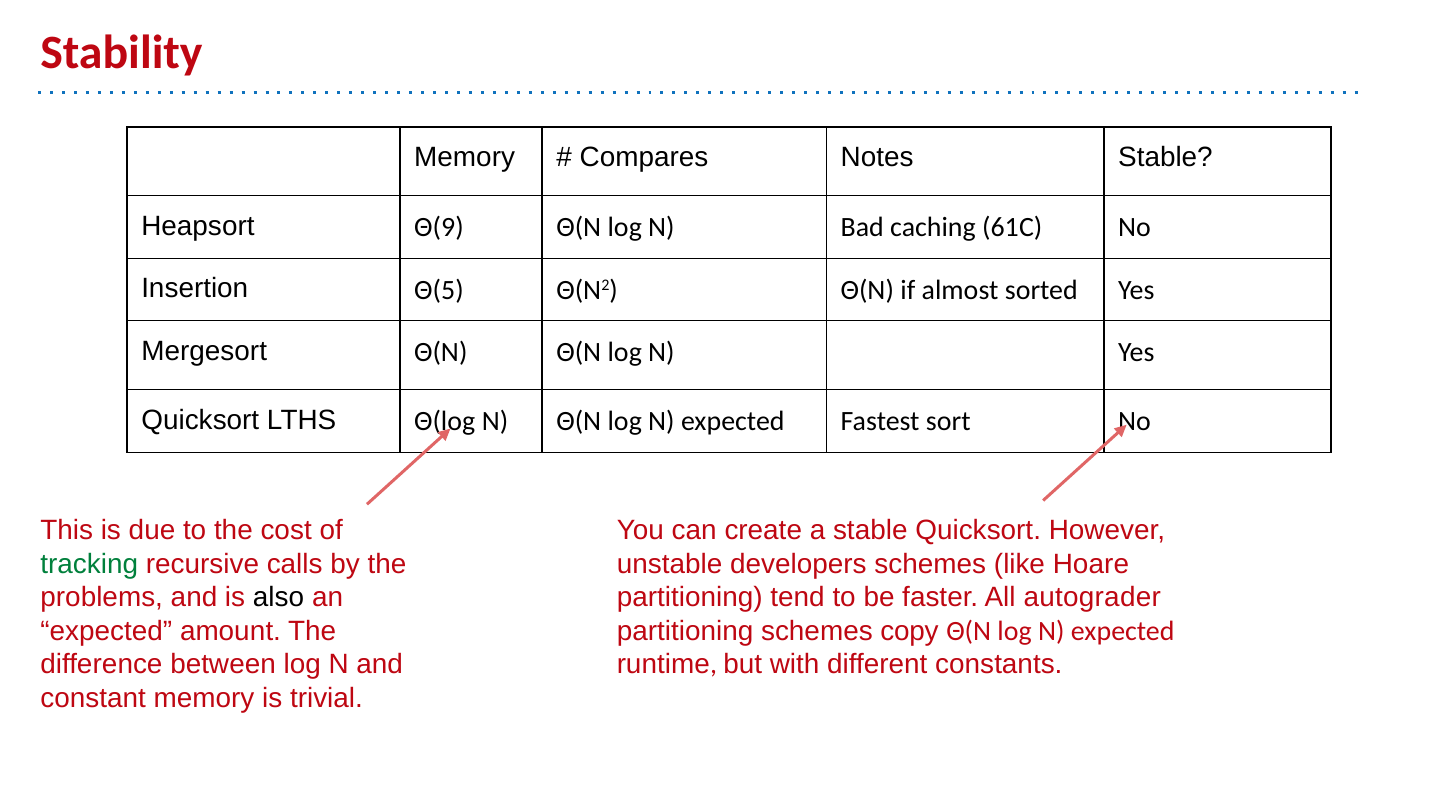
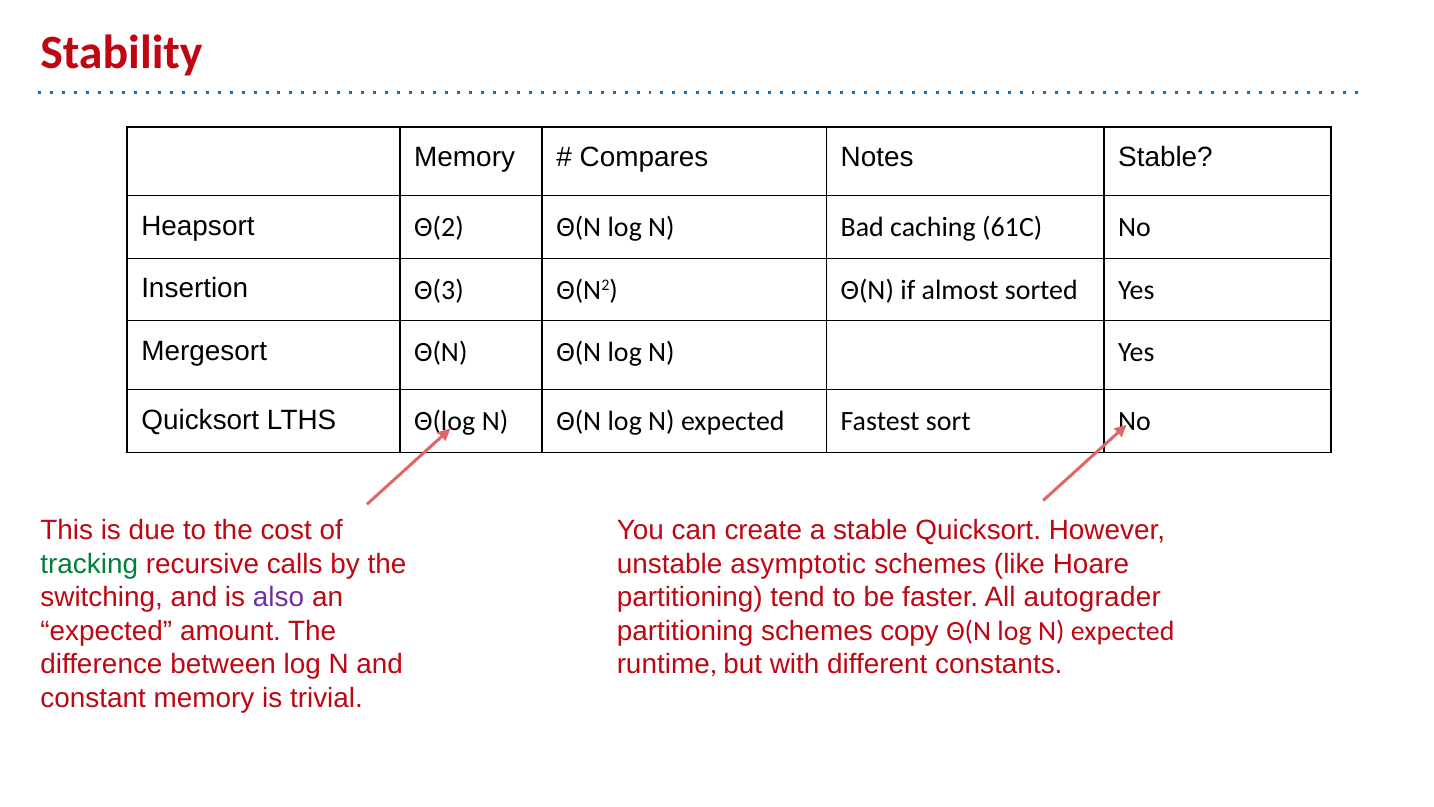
Θ(9: Θ(9 -> Θ(2
Θ(5: Θ(5 -> Θ(3
developers: developers -> asymptotic
problems: problems -> switching
also colour: black -> purple
